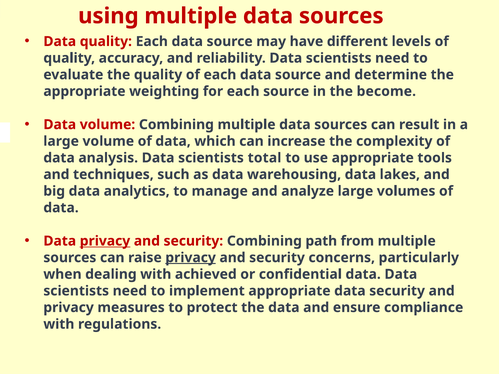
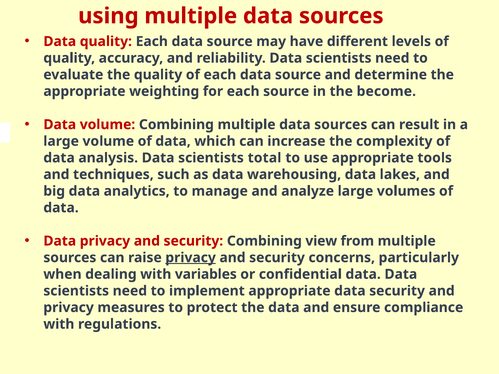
privacy at (105, 241) underline: present -> none
path: path -> view
achieved: achieved -> variables
